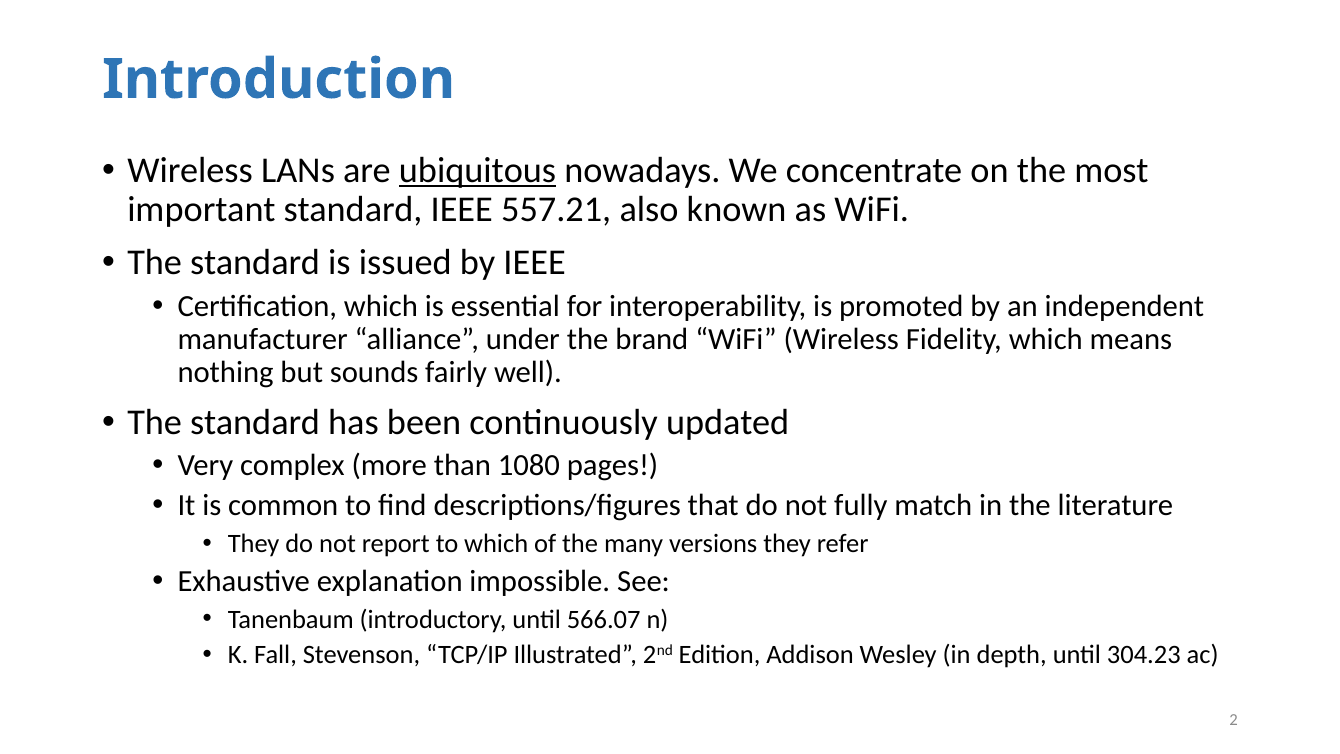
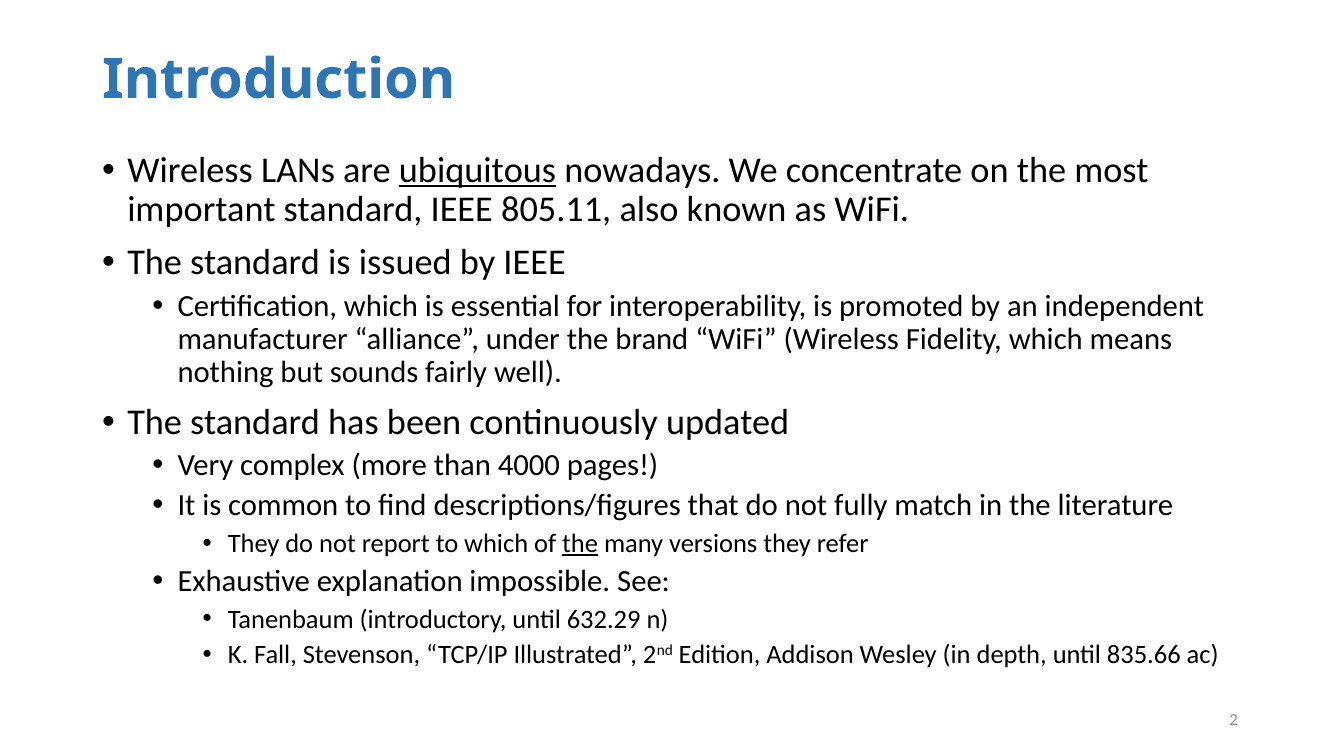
557.21: 557.21 -> 805.11
1080: 1080 -> 4000
the at (580, 543) underline: none -> present
566.07: 566.07 -> 632.29
304.23: 304.23 -> 835.66
